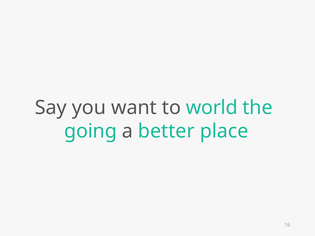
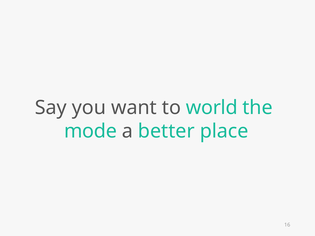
going: going -> mode
